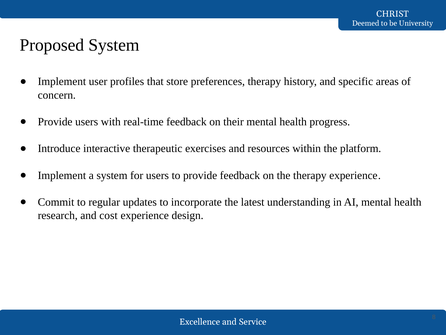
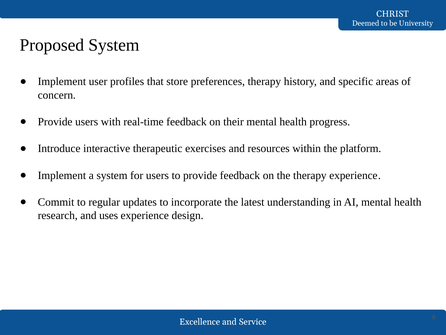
cost: cost -> uses
